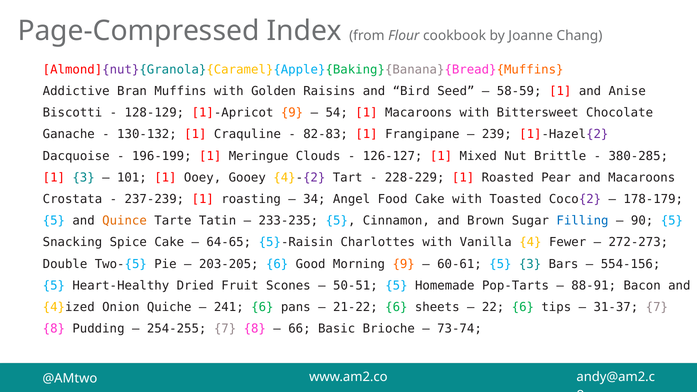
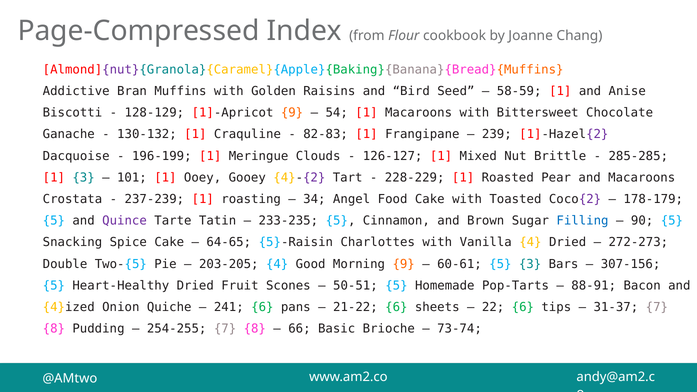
380-285: 380-285 -> 285-285
Quince colour: orange -> purple
4 Fewer: Fewer -> Dried
203-205 6: 6 -> 4
554-156: 554-156 -> 307-156
